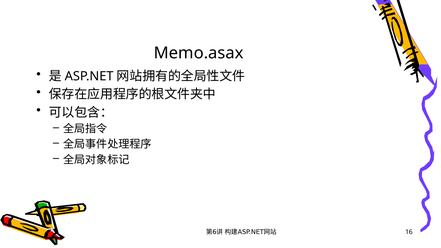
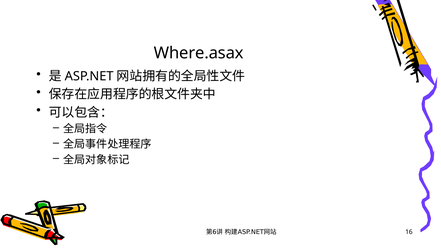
Memo.asax: Memo.asax -> Where.asax
